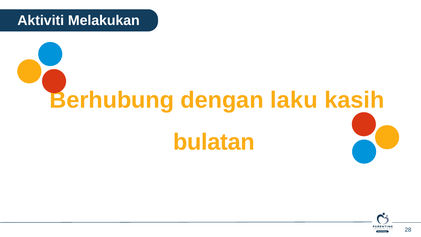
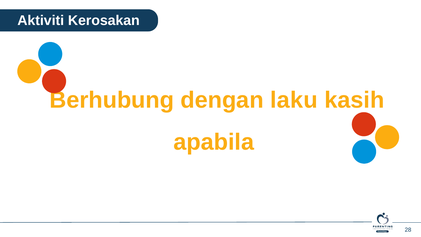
Melakukan: Melakukan -> Kerosakan
bulatan: bulatan -> apabila
